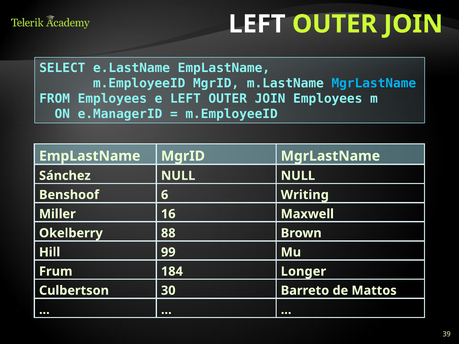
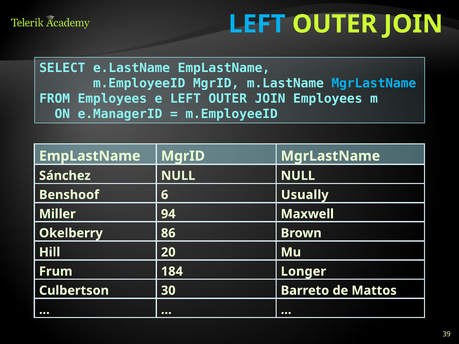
LEFT at (257, 24) colour: white -> light blue
Writing: Writing -> Usually
16: 16 -> 94
88: 88 -> 86
99: 99 -> 20
